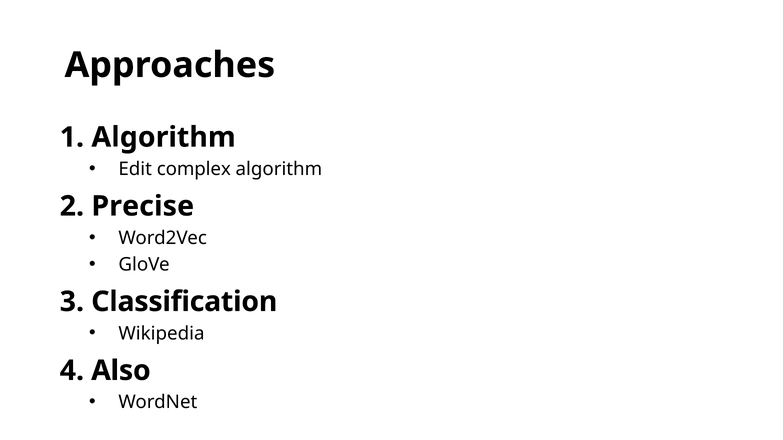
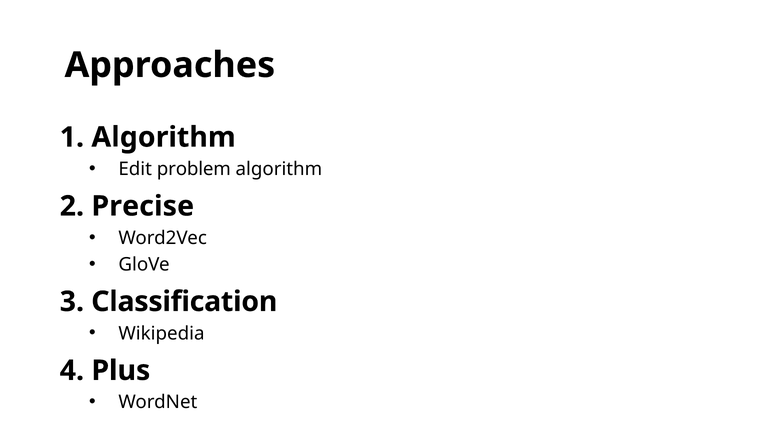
complex: complex -> problem
Also: Also -> Plus
